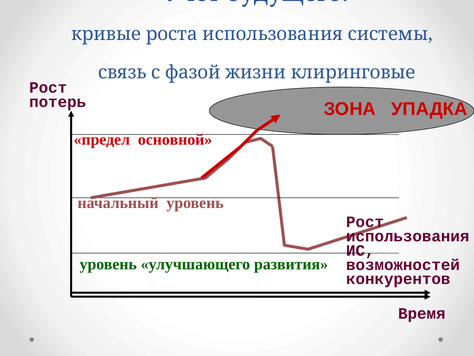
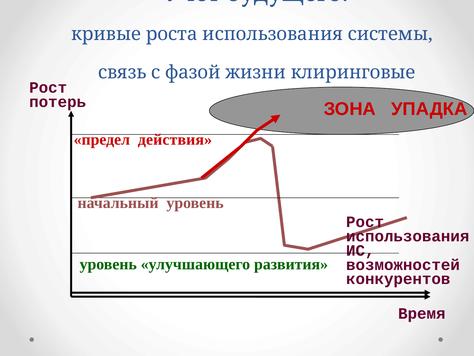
основной: основной -> действия
